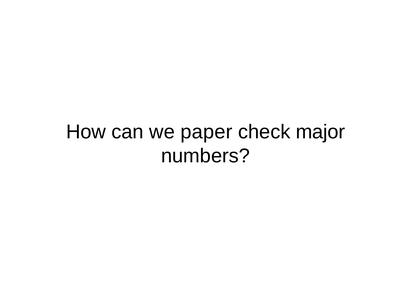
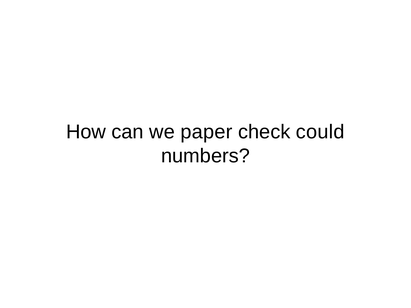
major: major -> could
